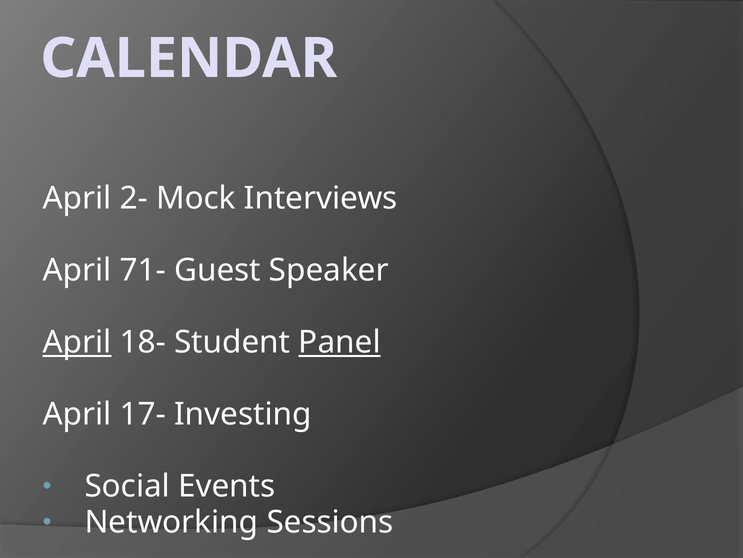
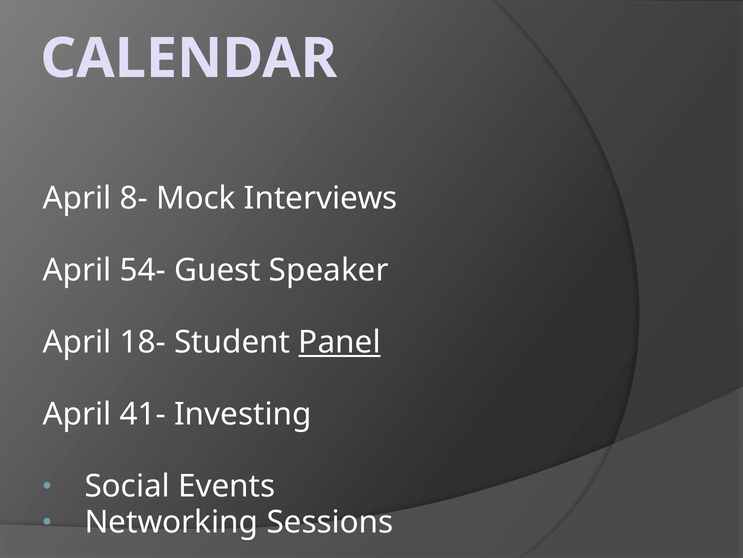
2-: 2- -> 8-
71-: 71- -> 54-
April at (77, 342) underline: present -> none
17-: 17- -> 41-
